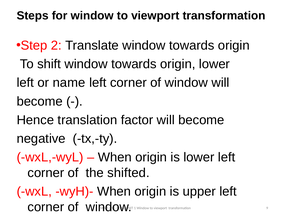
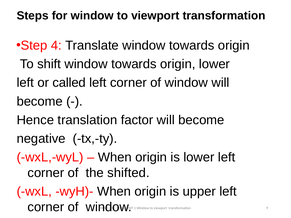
2: 2 -> 4
name: name -> called
